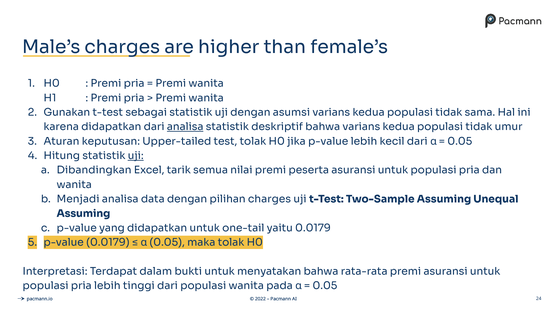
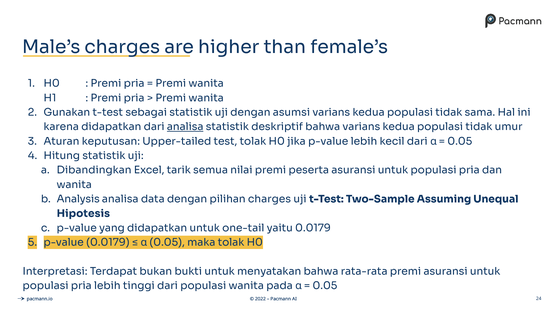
uji at (136, 156) underline: present -> none
Menjadi: Menjadi -> Analysis
Assuming at (83, 214): Assuming -> Hipotesis
dalam: dalam -> bukan
